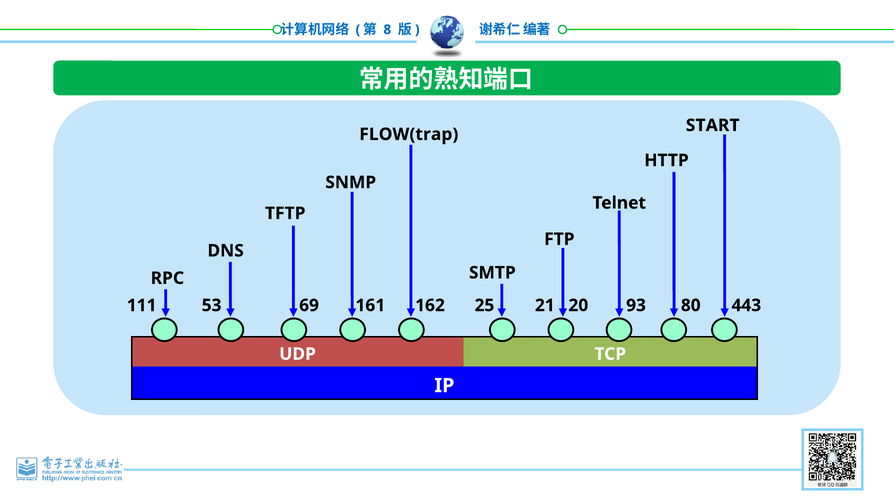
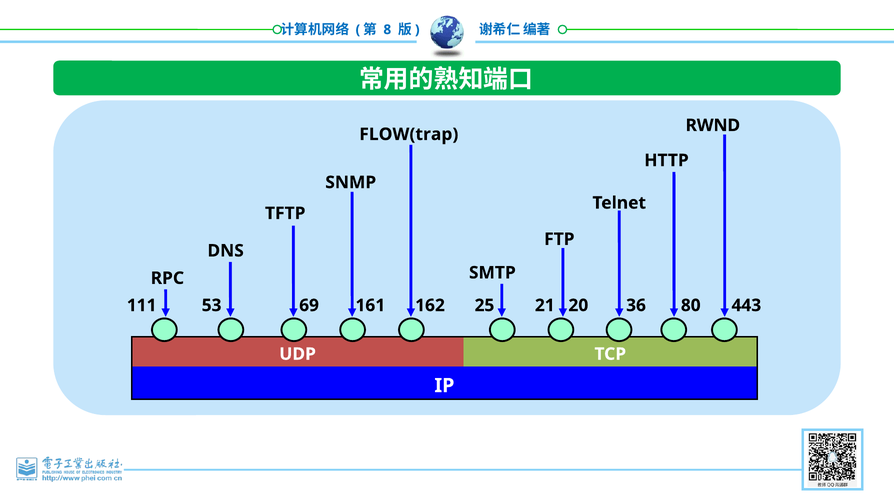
START: START -> RWND
93: 93 -> 36
